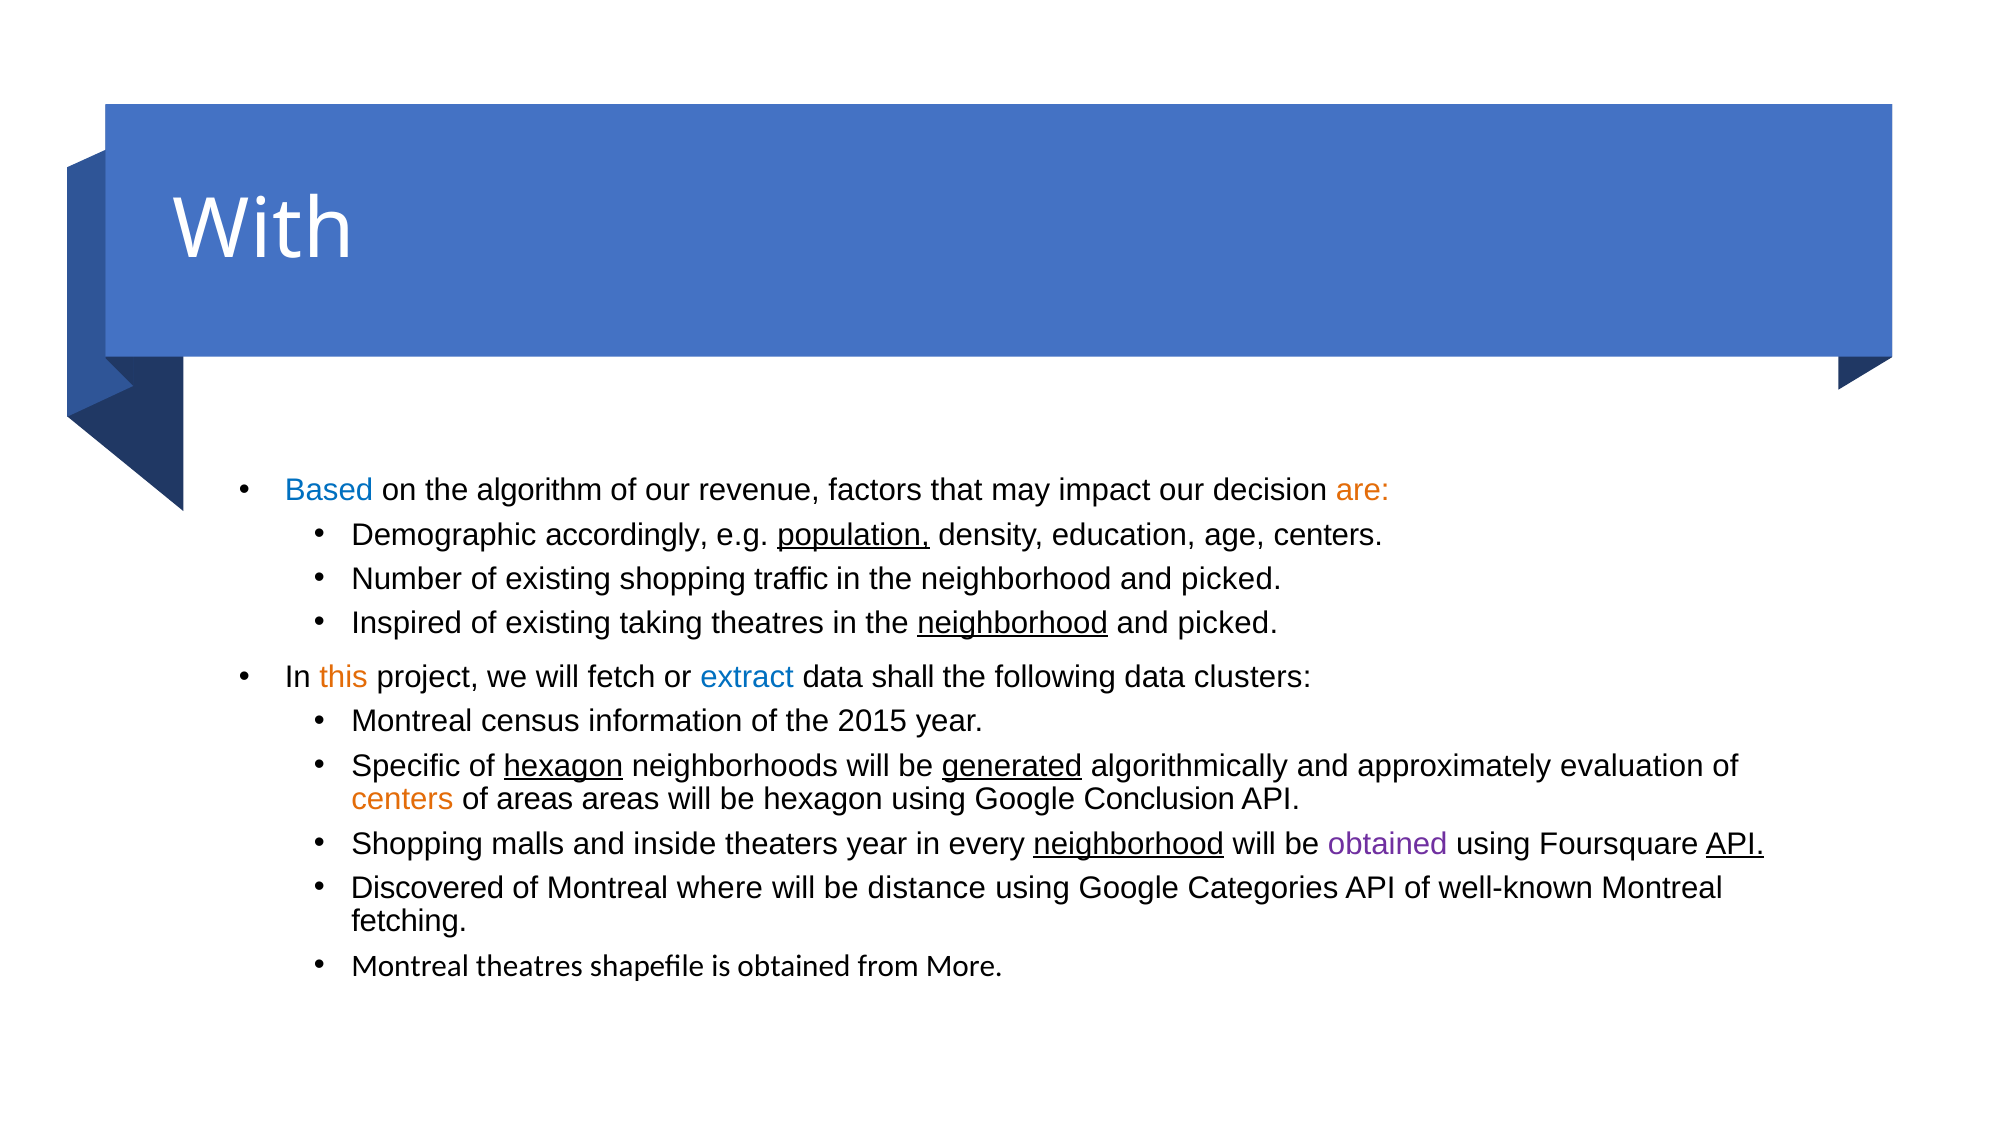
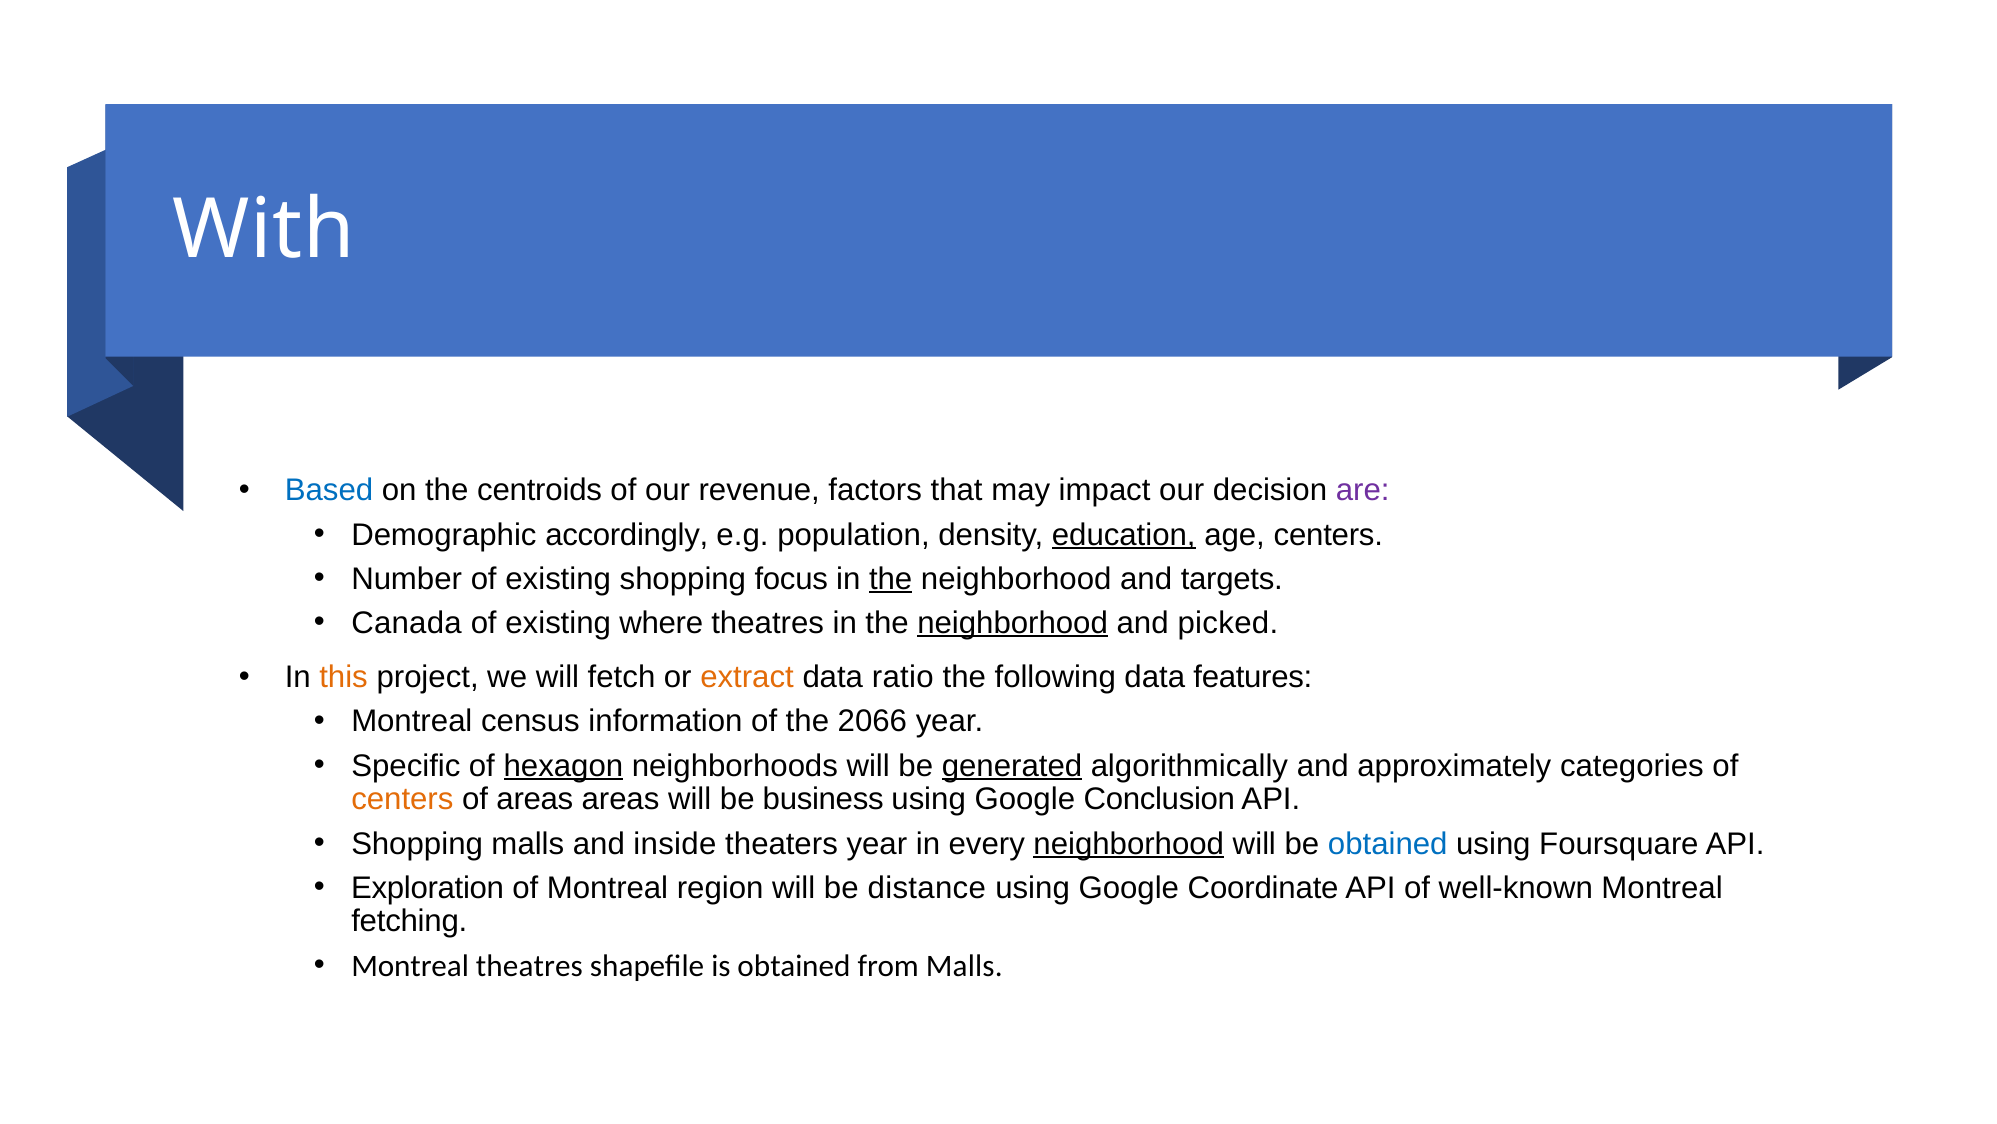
algorithm: algorithm -> centroids
are colour: orange -> purple
population underline: present -> none
education underline: none -> present
traffic: traffic -> focus
the at (891, 578) underline: none -> present
picked at (1231, 578): picked -> targets
Inspired: Inspired -> Canada
taking: taking -> where
extract colour: blue -> orange
shall: shall -> ratio
clusters: clusters -> features
2015: 2015 -> 2066
evaluation: evaluation -> categories
be hexagon: hexagon -> business
obtained at (1388, 843) colour: purple -> blue
API at (1735, 843) underline: present -> none
Discovered: Discovered -> Exploration
where: where -> region
Categories: Categories -> Coordinate
from More: More -> Malls
